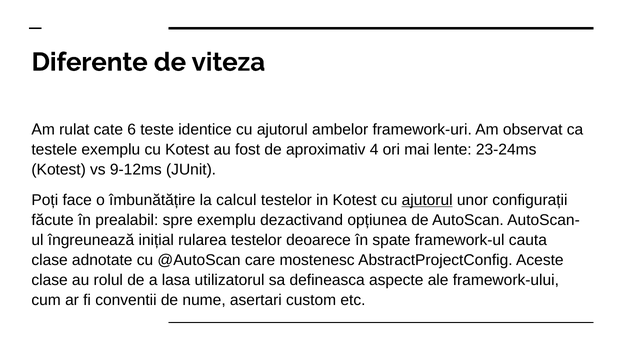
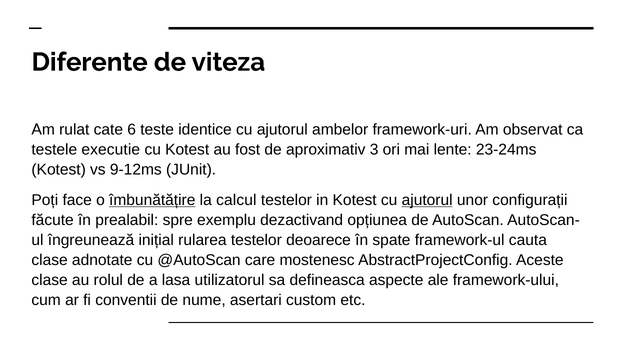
testele exemplu: exemplu -> executie
4: 4 -> 3
îmbunătățire underline: none -> present
